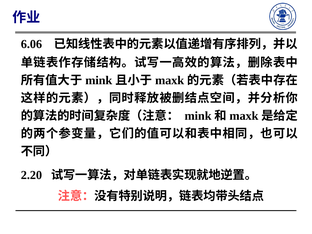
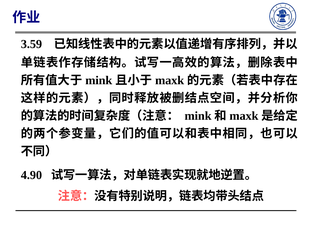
6.06: 6.06 -> 3.59
2.20: 2.20 -> 4.90
